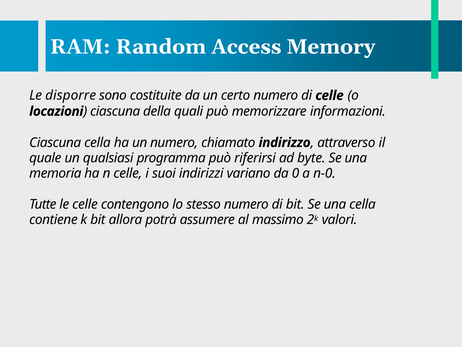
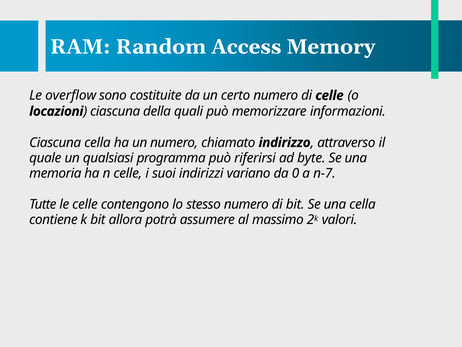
disporre: disporre -> overflow
n-0: n-0 -> n-7
